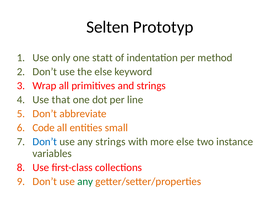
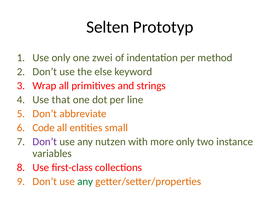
statt: statt -> zwei
Don’t at (45, 142) colour: blue -> purple
any strings: strings -> nutzen
more else: else -> only
